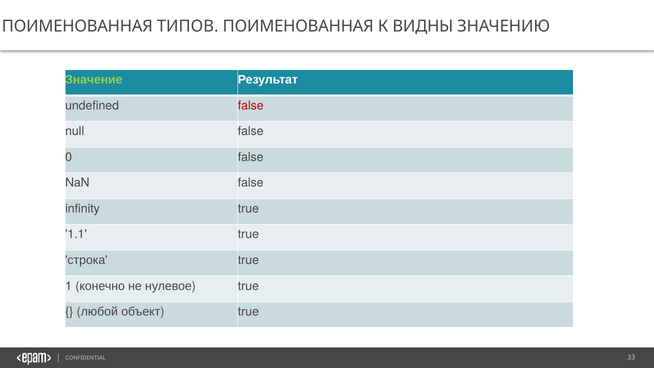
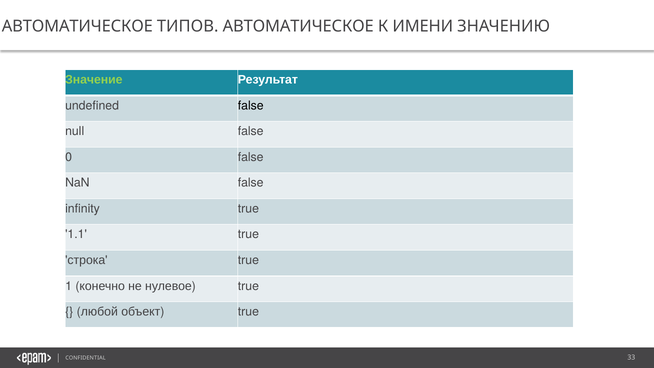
ПОИМЕНОВАННАЯ at (77, 26): ПОИМЕНОВАННАЯ -> АВТОМАТИЧЕСКОЕ
ТИПОВ ПОИМЕНОВАННАЯ: ПОИМЕНОВАННАЯ -> АВТОМАТИЧЕСКОЕ
ВИДНЫ: ВИДНЫ -> ИМЕНИ
false at (251, 106) colour: red -> black
